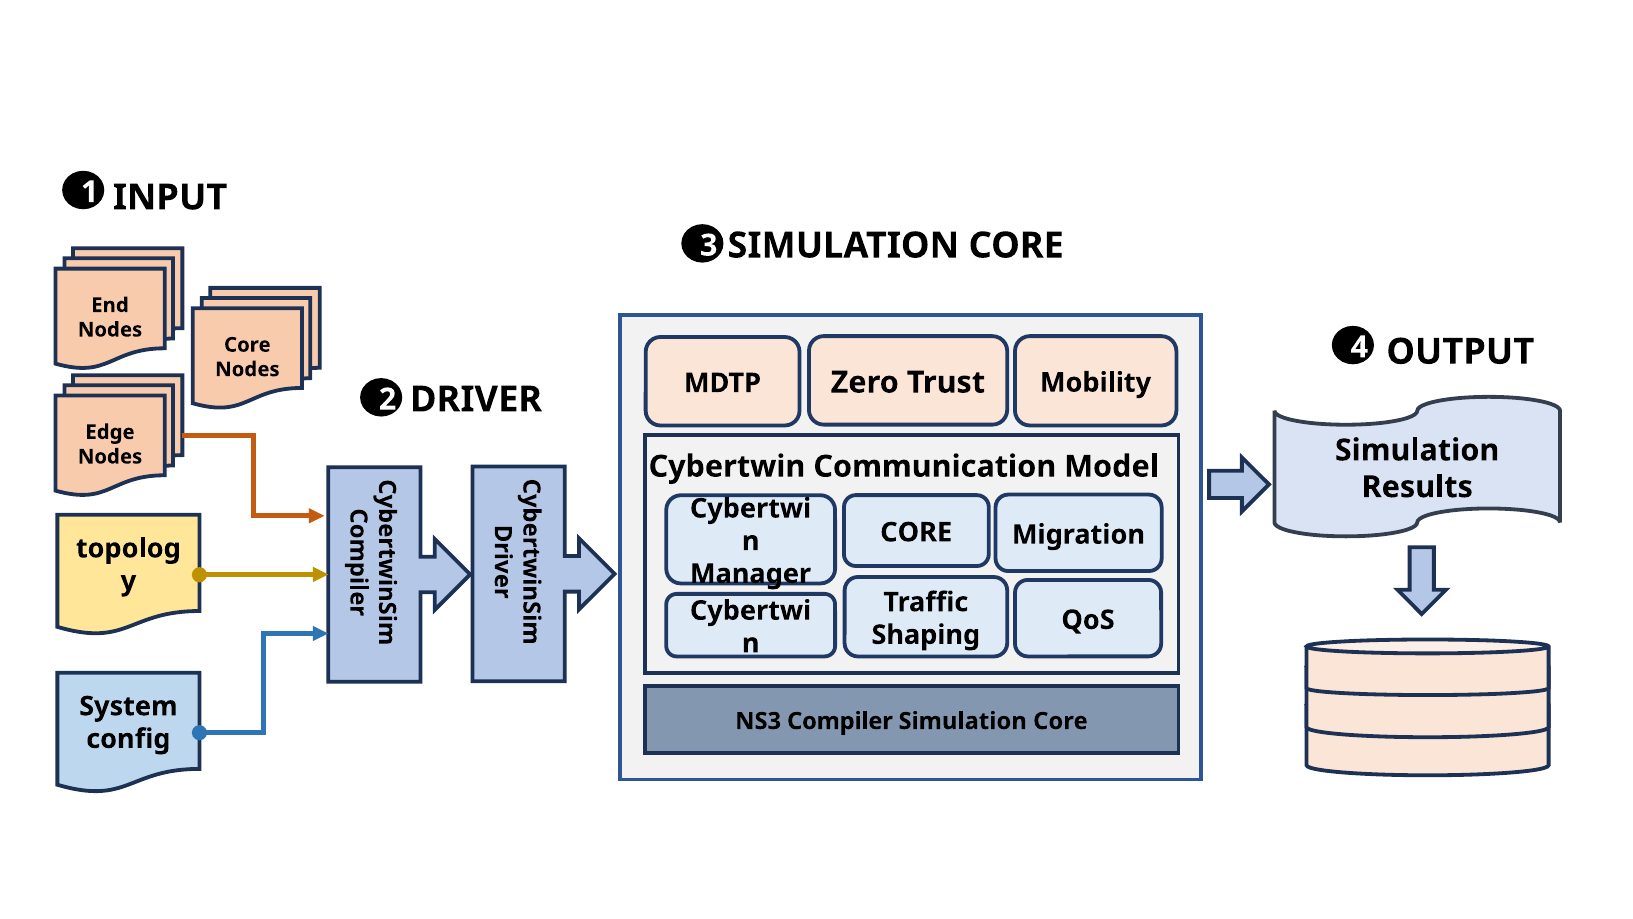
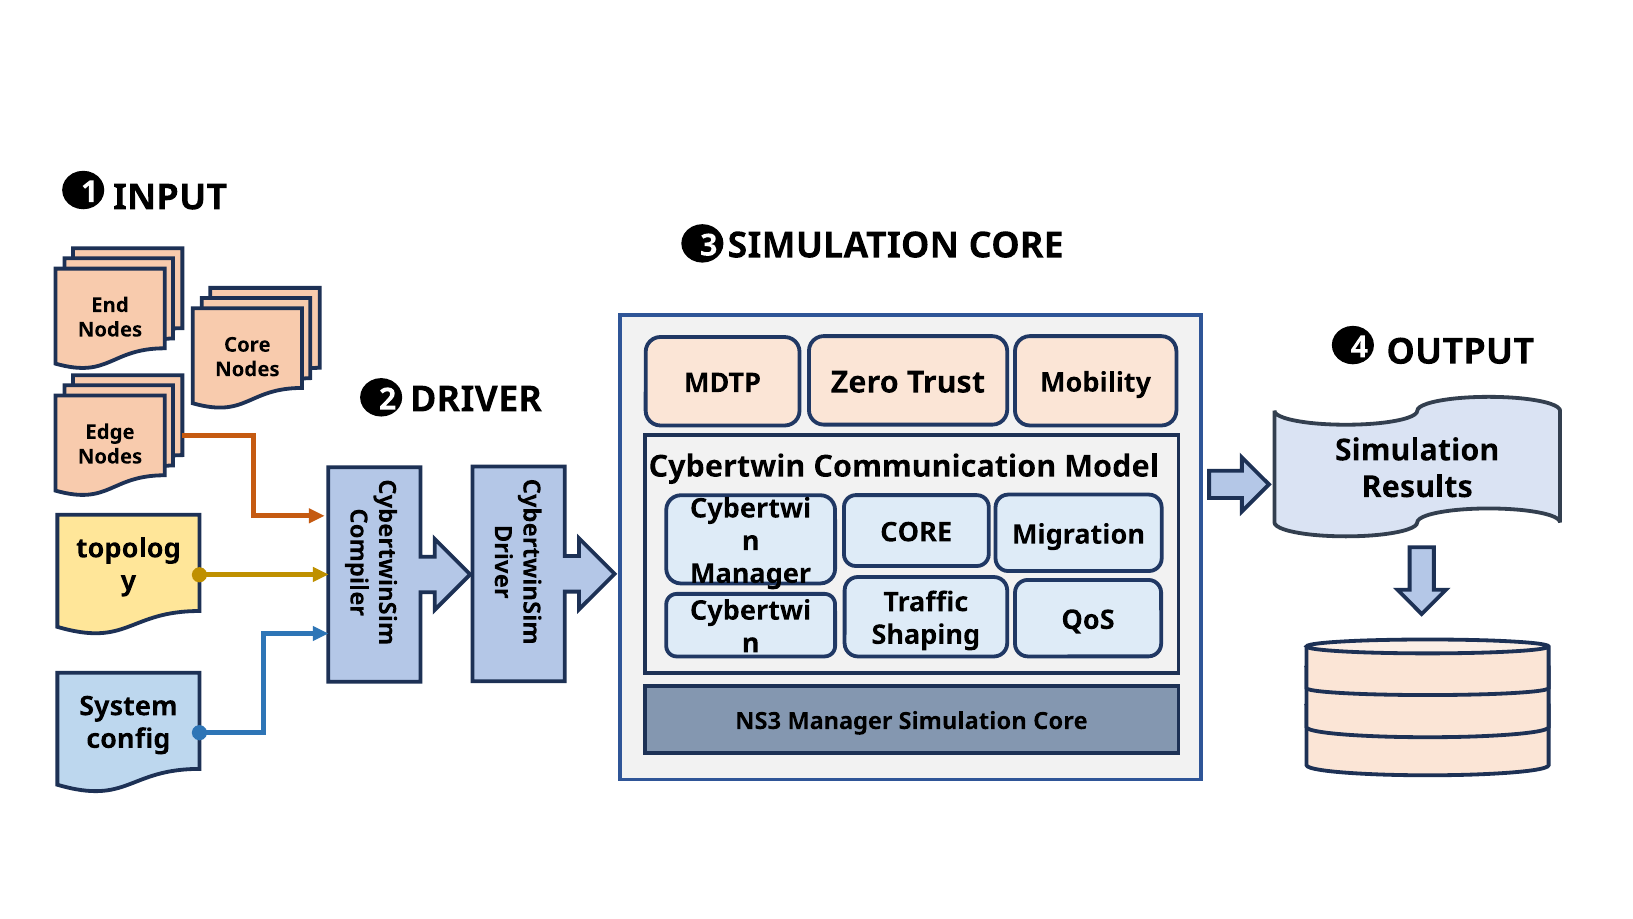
NS3 Compiler: Compiler -> Manager
